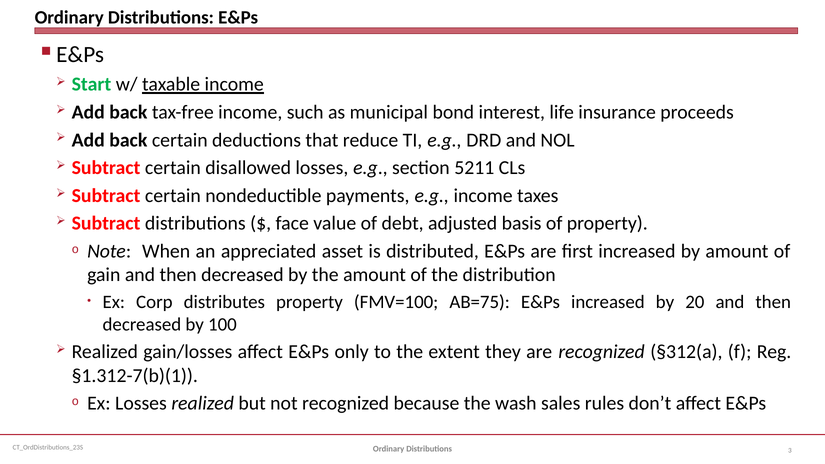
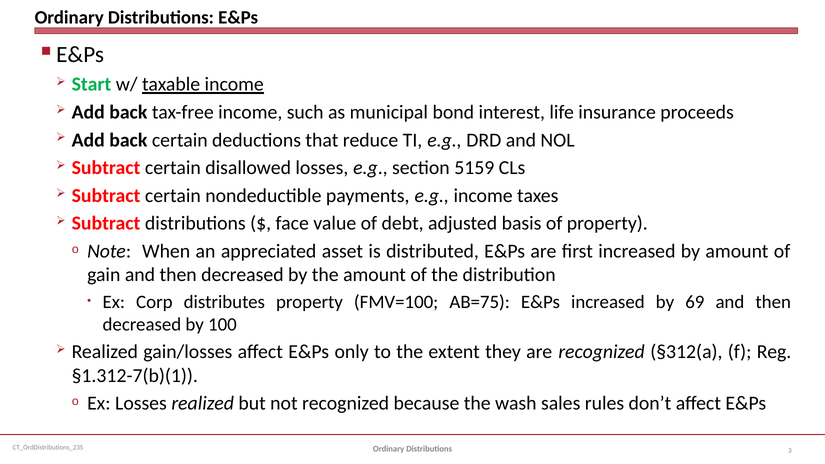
5211: 5211 -> 5159
20: 20 -> 69
